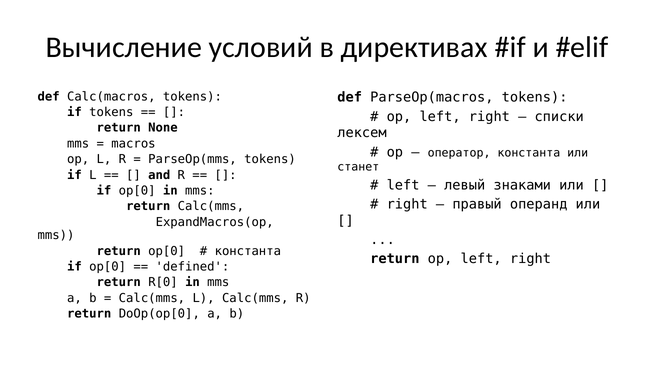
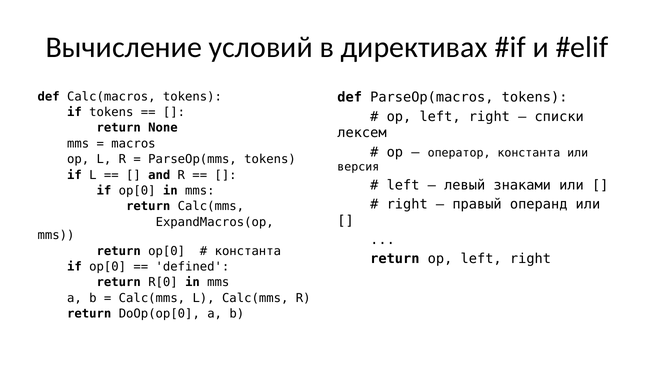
станет: станет -> версия
